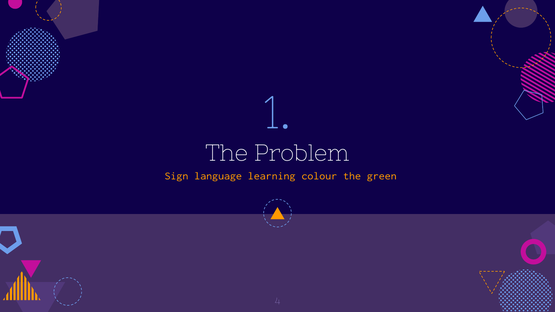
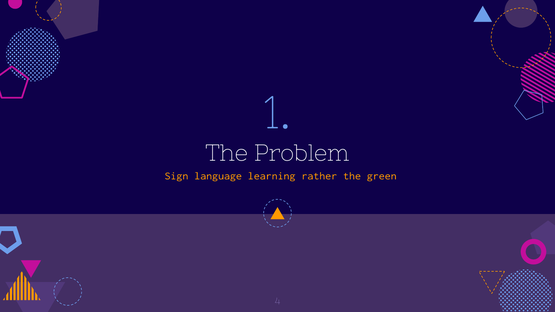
colour: colour -> rather
